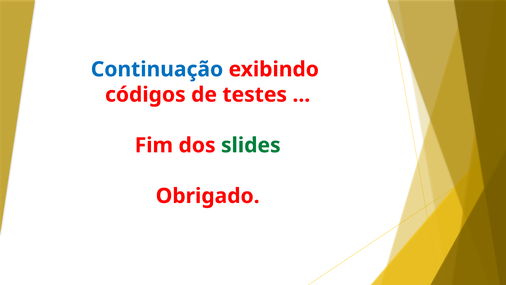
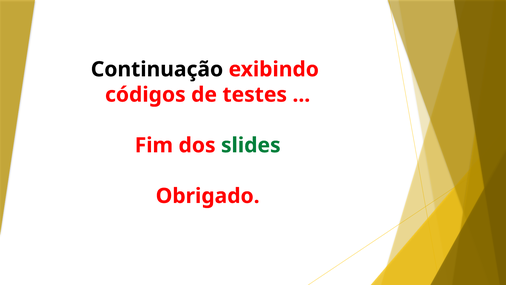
Continuação colour: blue -> black
